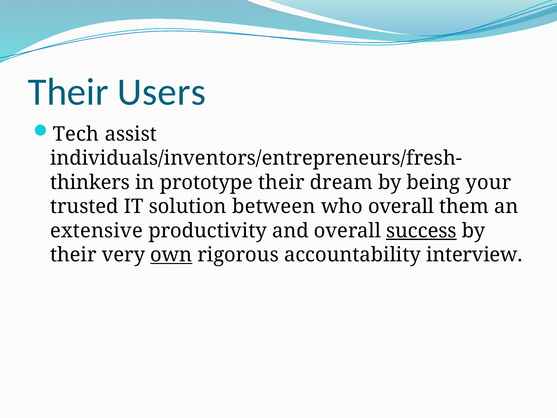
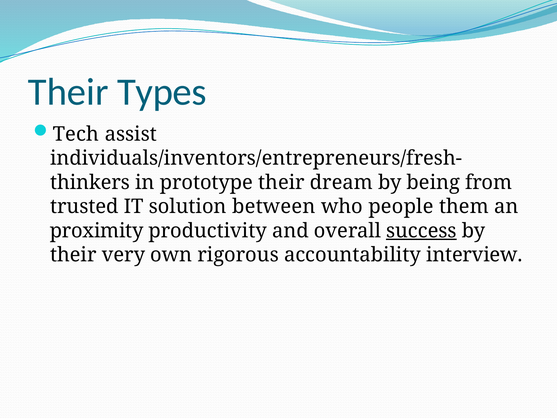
Users: Users -> Types
your: your -> from
who overall: overall -> people
extensive: extensive -> proximity
own underline: present -> none
